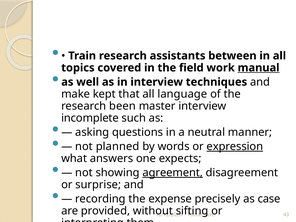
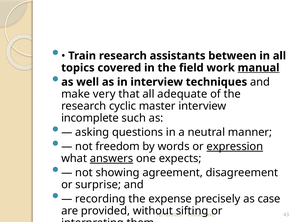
kept: kept -> very
language: language -> adequate
been: been -> cyclic
planned: planned -> freedom
answers underline: none -> present
agreement underline: present -> none
